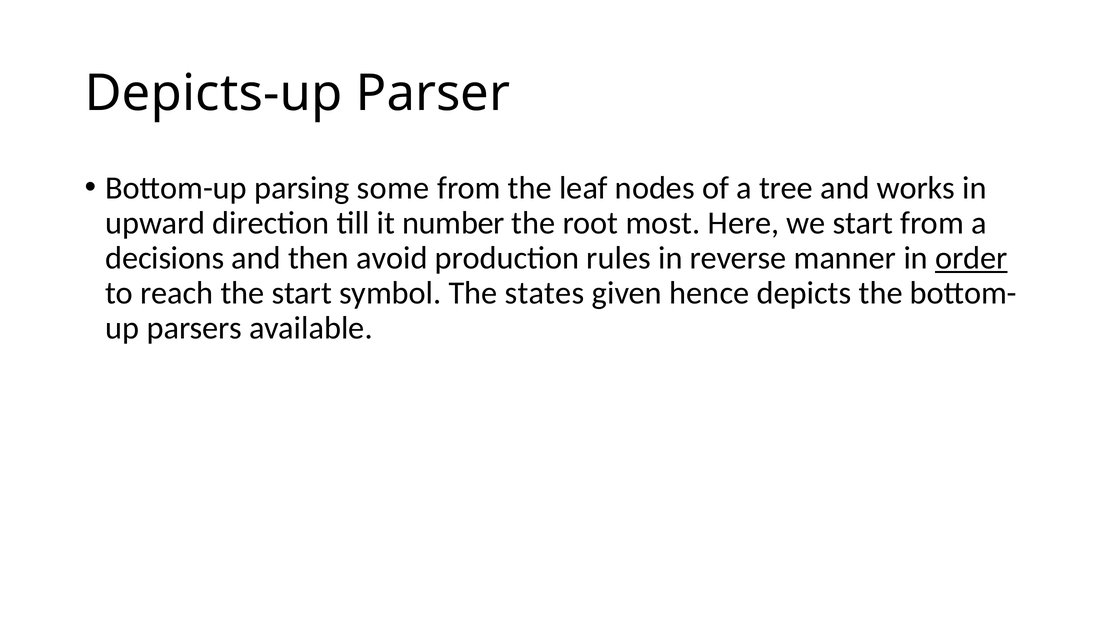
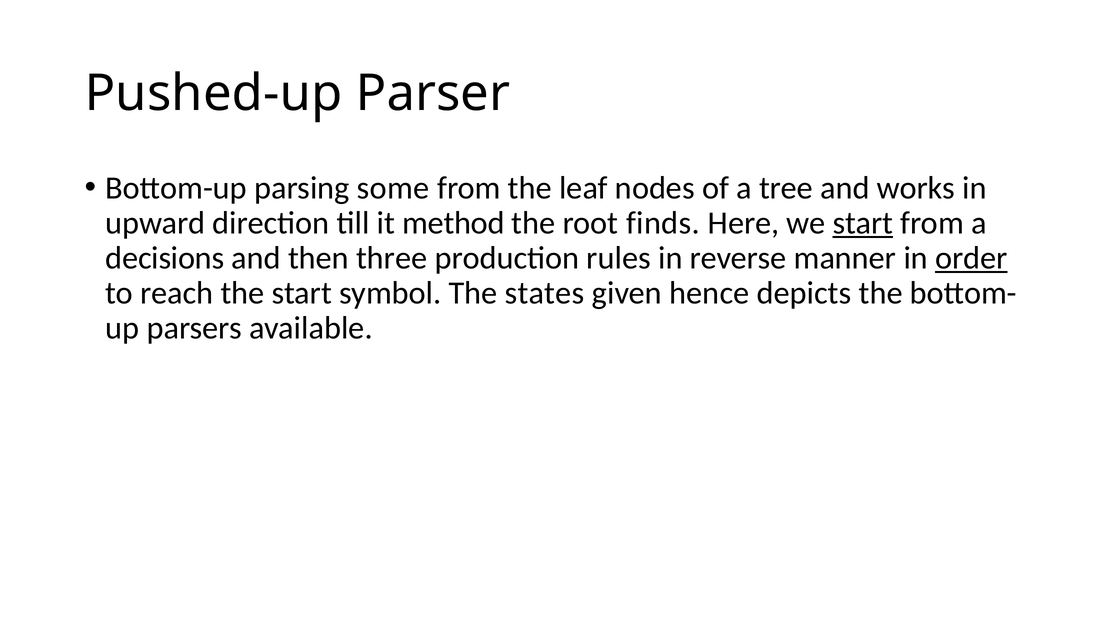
Depicts-up: Depicts-up -> Pushed-up
number: number -> method
most: most -> finds
start at (863, 223) underline: none -> present
avoid: avoid -> three
